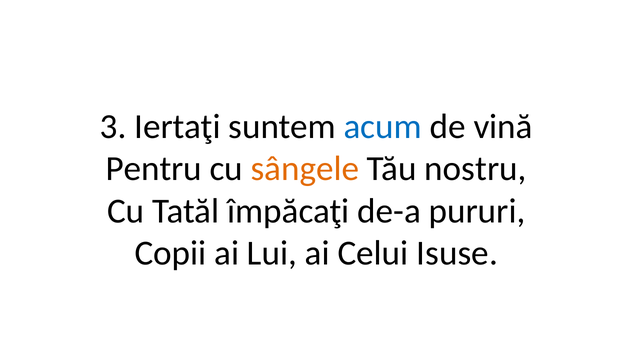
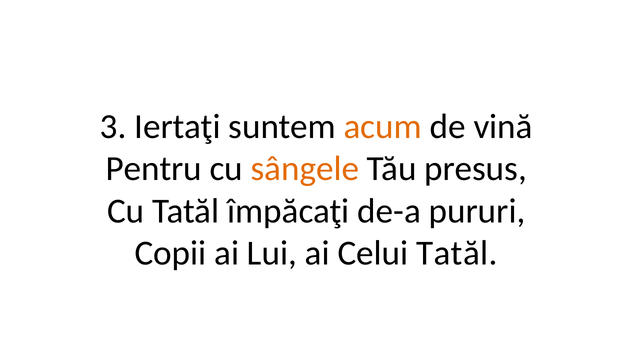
acum colour: blue -> orange
nostru: nostru -> presus
Celui Isuse: Isuse -> Tatăl
